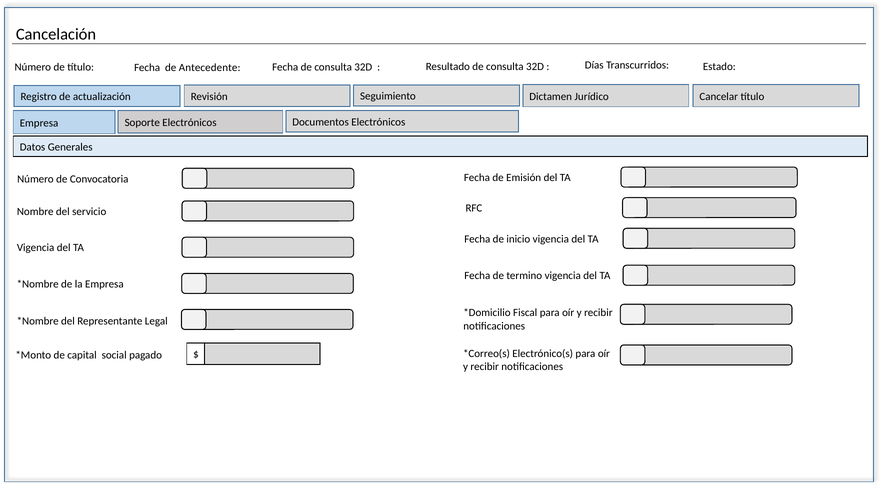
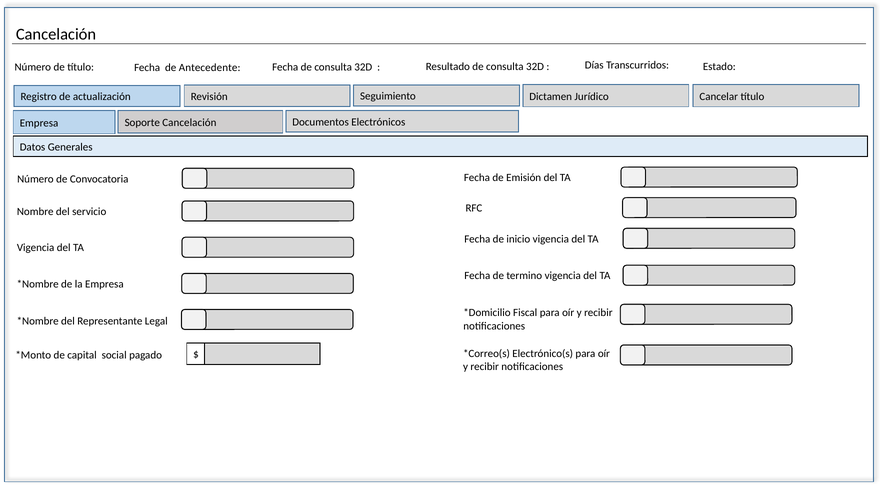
Soporte Electrónicos: Electrónicos -> Cancelación
